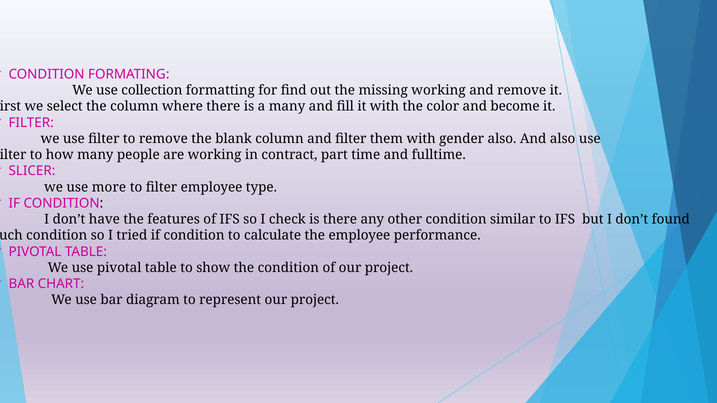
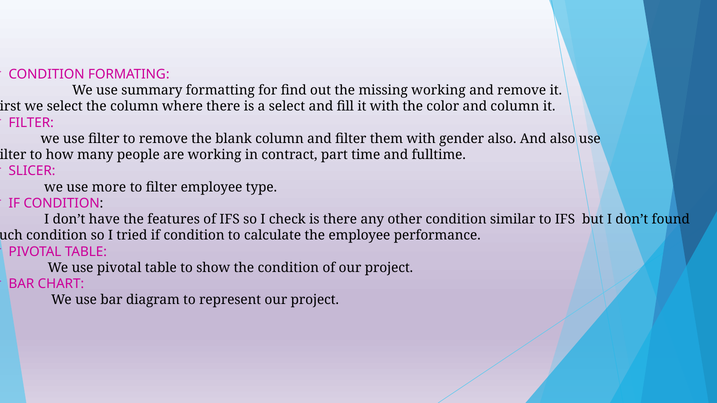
collection: collection -> summary
a many: many -> select
and become: become -> column
